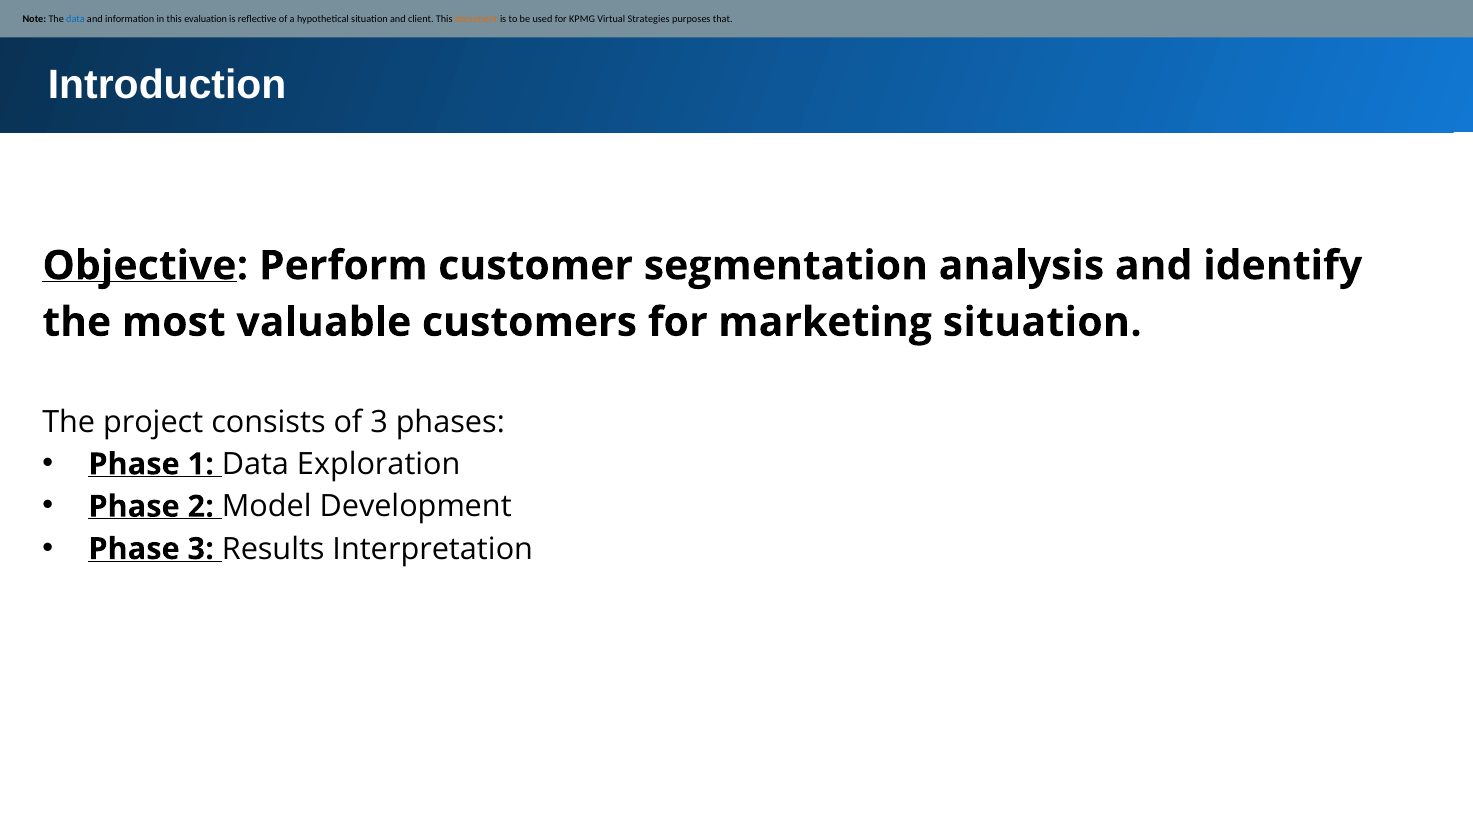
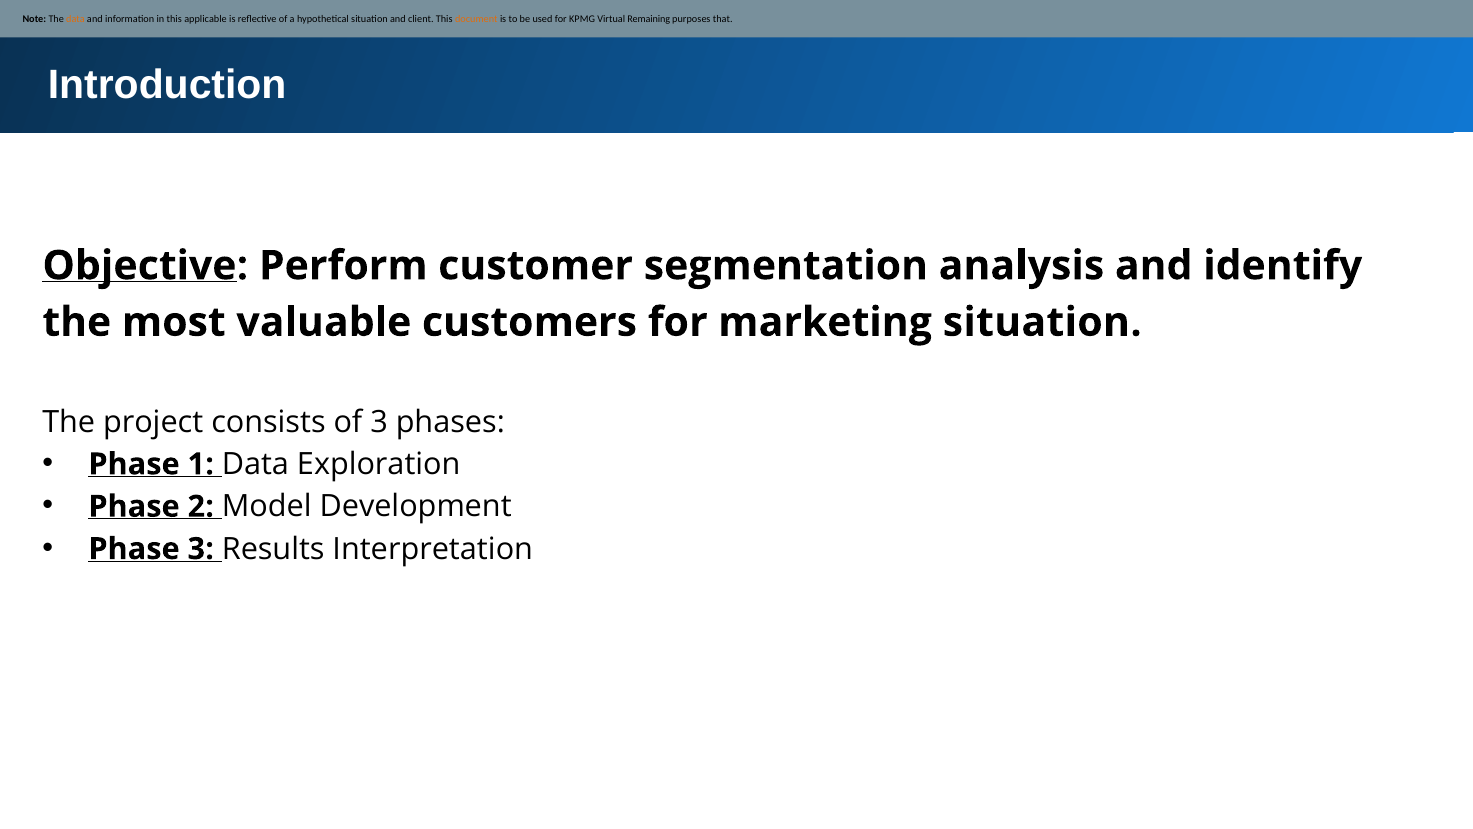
data at (75, 19) colour: blue -> orange
evaluation: evaluation -> applicable
Strategies: Strategies -> Remaining
